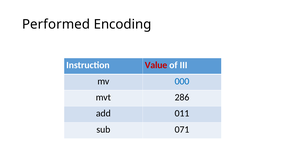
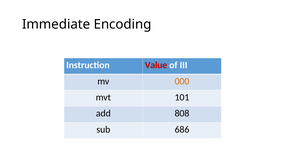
Performed: Performed -> Immediate
000 colour: blue -> orange
286: 286 -> 101
011: 011 -> 808
071: 071 -> 686
